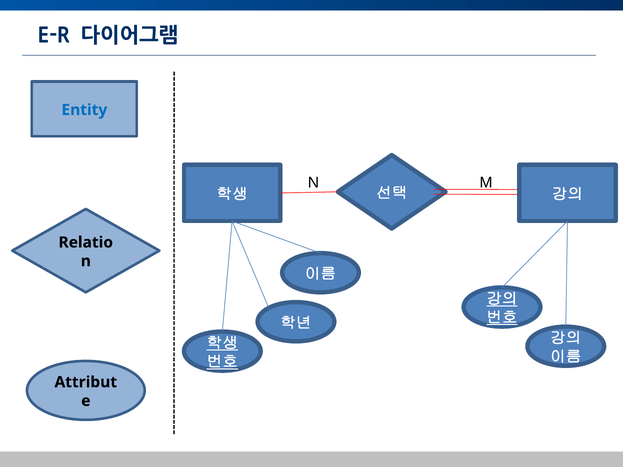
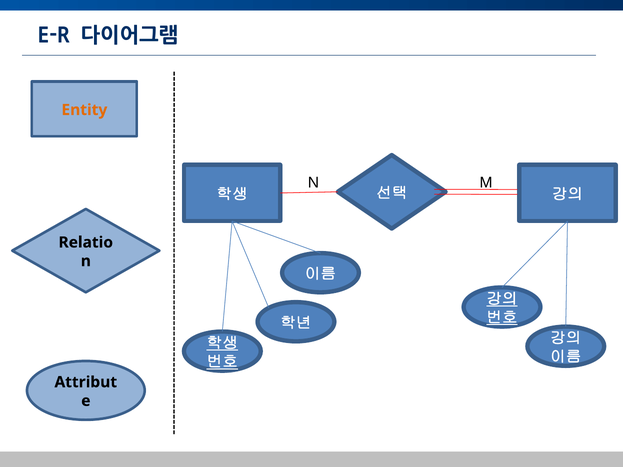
Entity colour: blue -> orange
